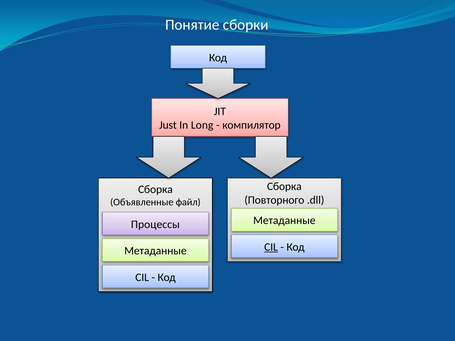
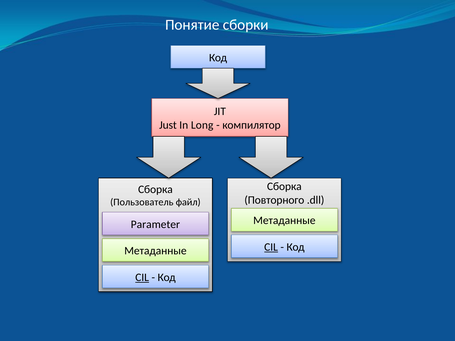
Объявленные: Объявленные -> Пользователь
Процессы: Процессы -> Parameter
CIL at (142, 278) underline: none -> present
